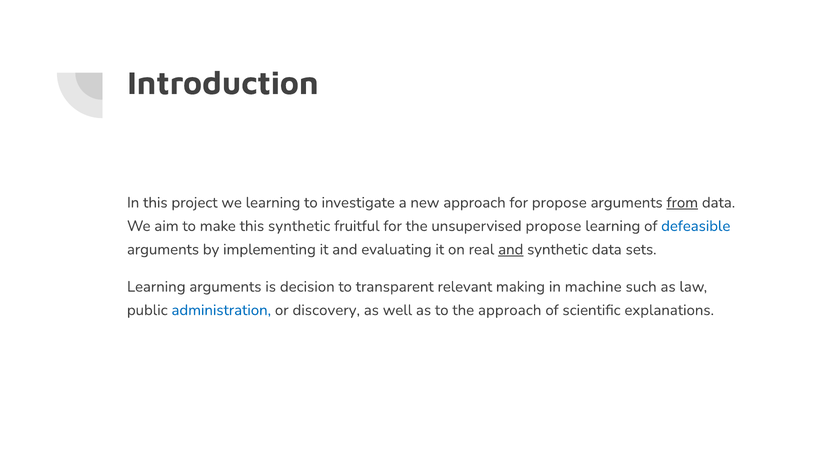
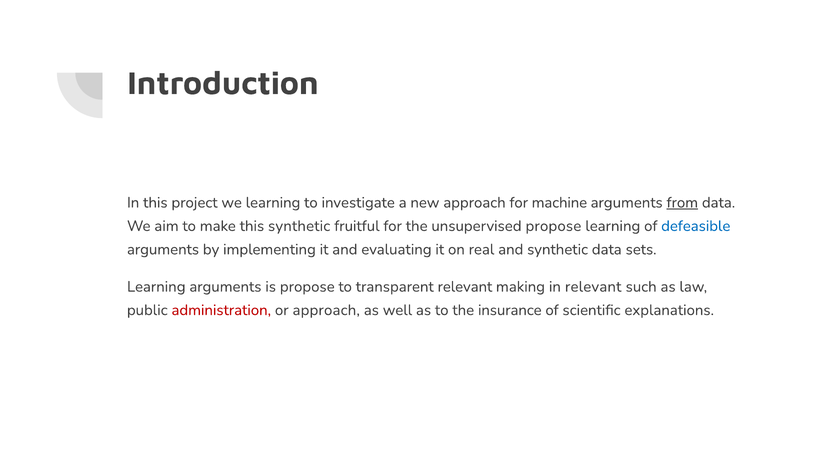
for propose: propose -> machine
and at (511, 249) underline: present -> none
is decision: decision -> propose
in machine: machine -> relevant
administration colour: blue -> red
or discovery: discovery -> approach
the approach: approach -> insurance
